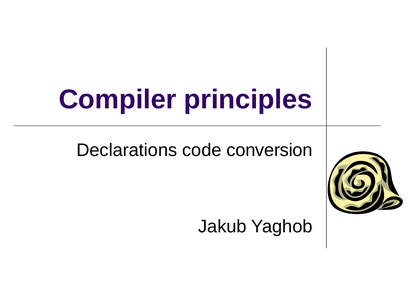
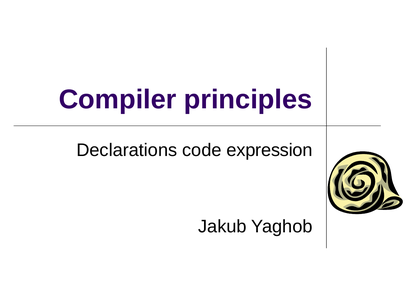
conversion: conversion -> expression
